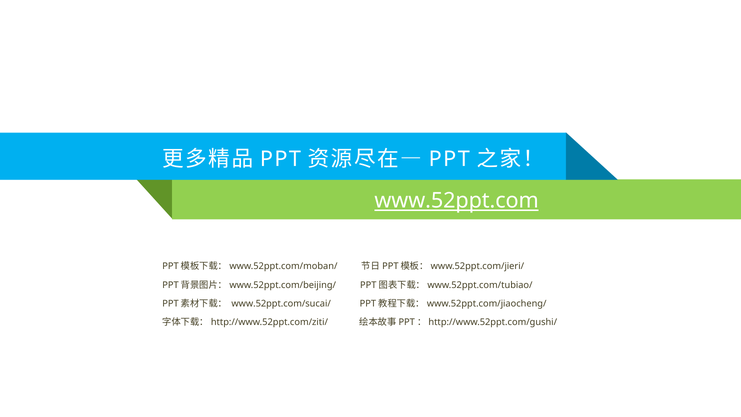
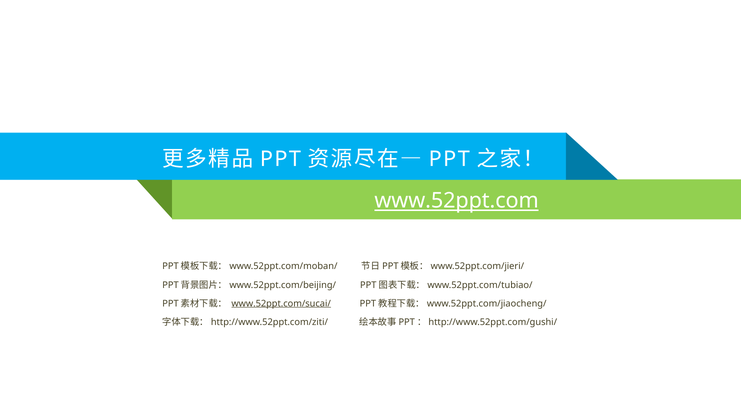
www.52ppt.com/sucai/ underline: none -> present
